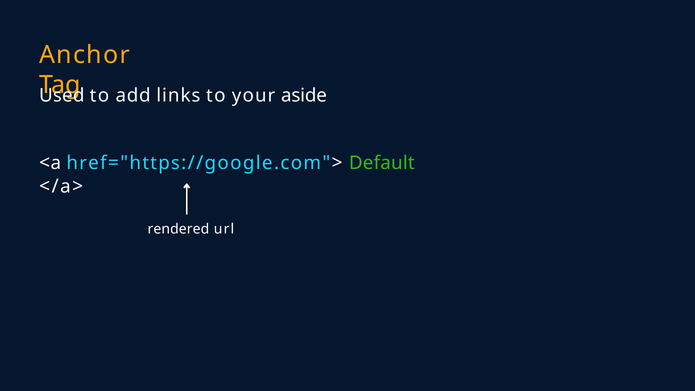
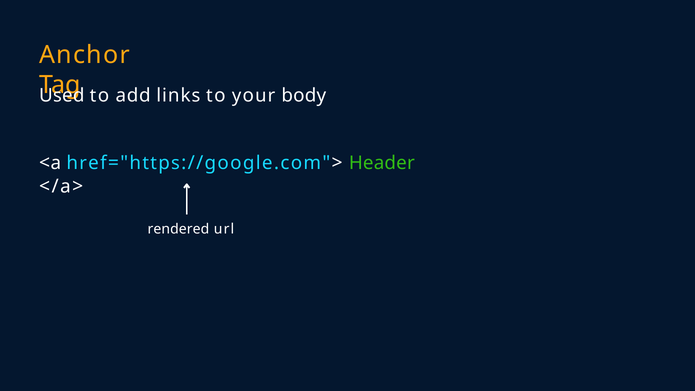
aside: aside -> body
Default: Default -> Header
